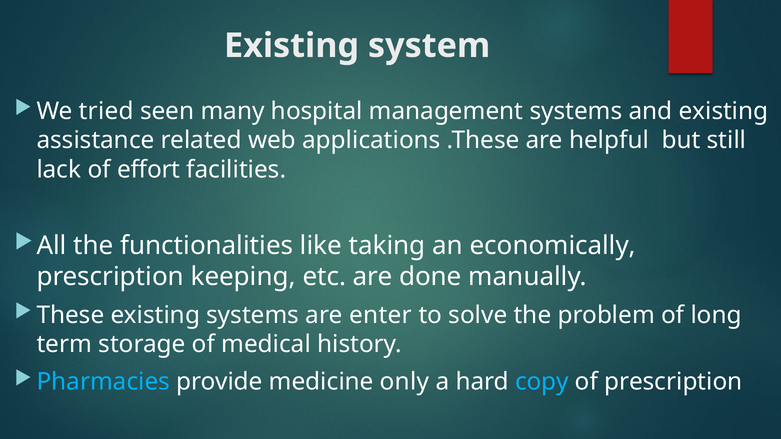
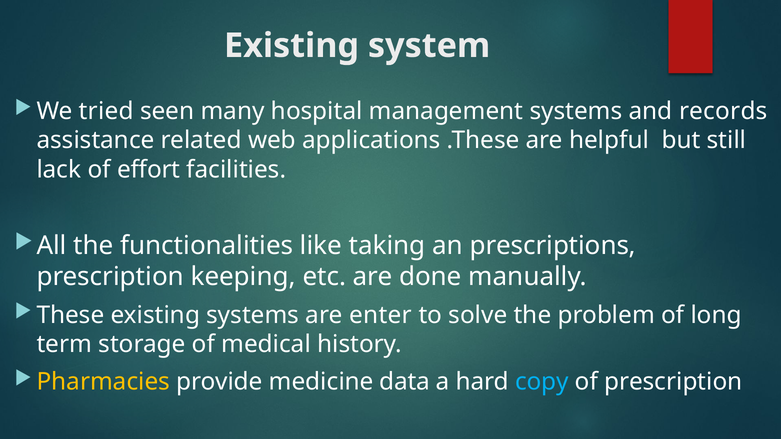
and existing: existing -> records
economically: economically -> prescriptions
Pharmacies colour: light blue -> yellow
only: only -> data
